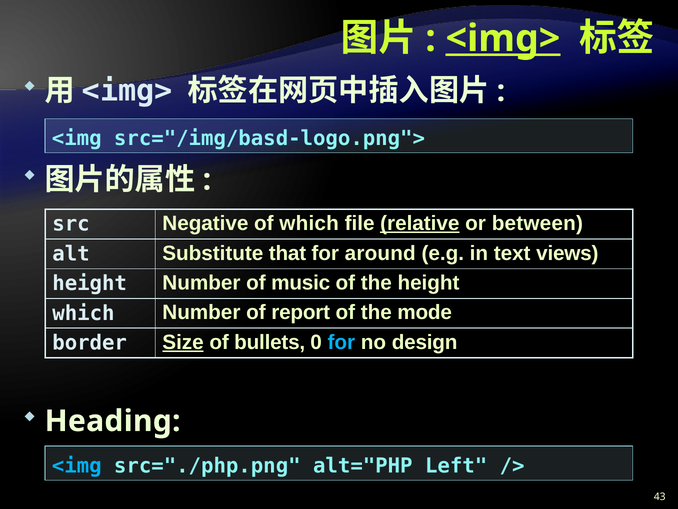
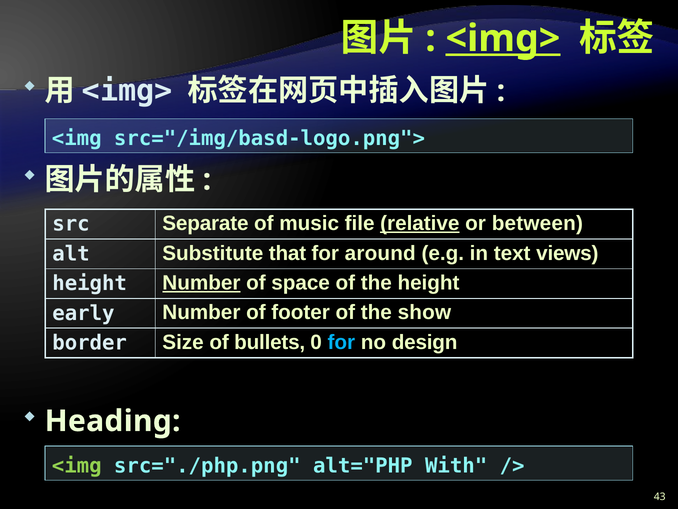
Negative: Negative -> Separate
of which: which -> music
Number at (201, 283) underline: none -> present
music: music -> space
which at (83, 313): which -> early
report: report -> footer
mode: mode -> show
Size underline: present -> none
<img at (77, 465) colour: light blue -> light green
Left: Left -> With
